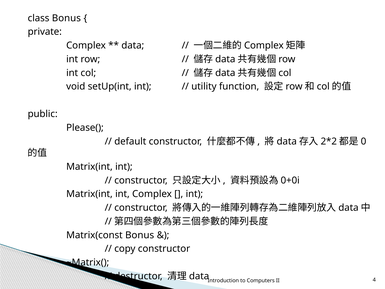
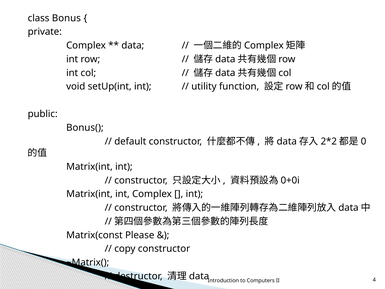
Please(: Please( -> Bonus(
Matrix(const Bonus: Bonus -> Please
